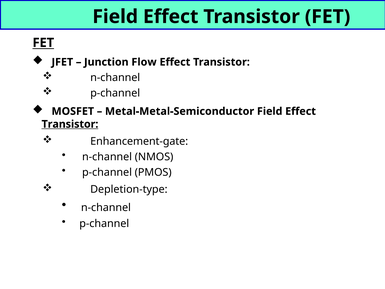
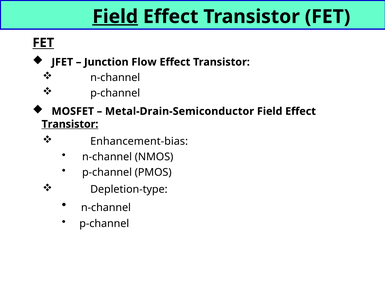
Field at (115, 17) underline: none -> present
Metal-Metal-Semiconductor: Metal-Metal-Semiconductor -> Metal-Drain-Semiconductor
Enhancement-gate: Enhancement-gate -> Enhancement-bias
